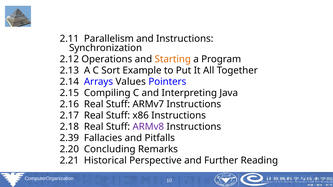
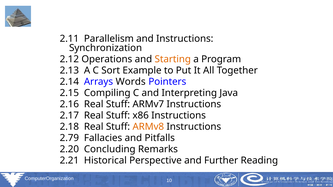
Values: Values -> Words
ARMv8 colour: purple -> orange
2.39: 2.39 -> 2.79
